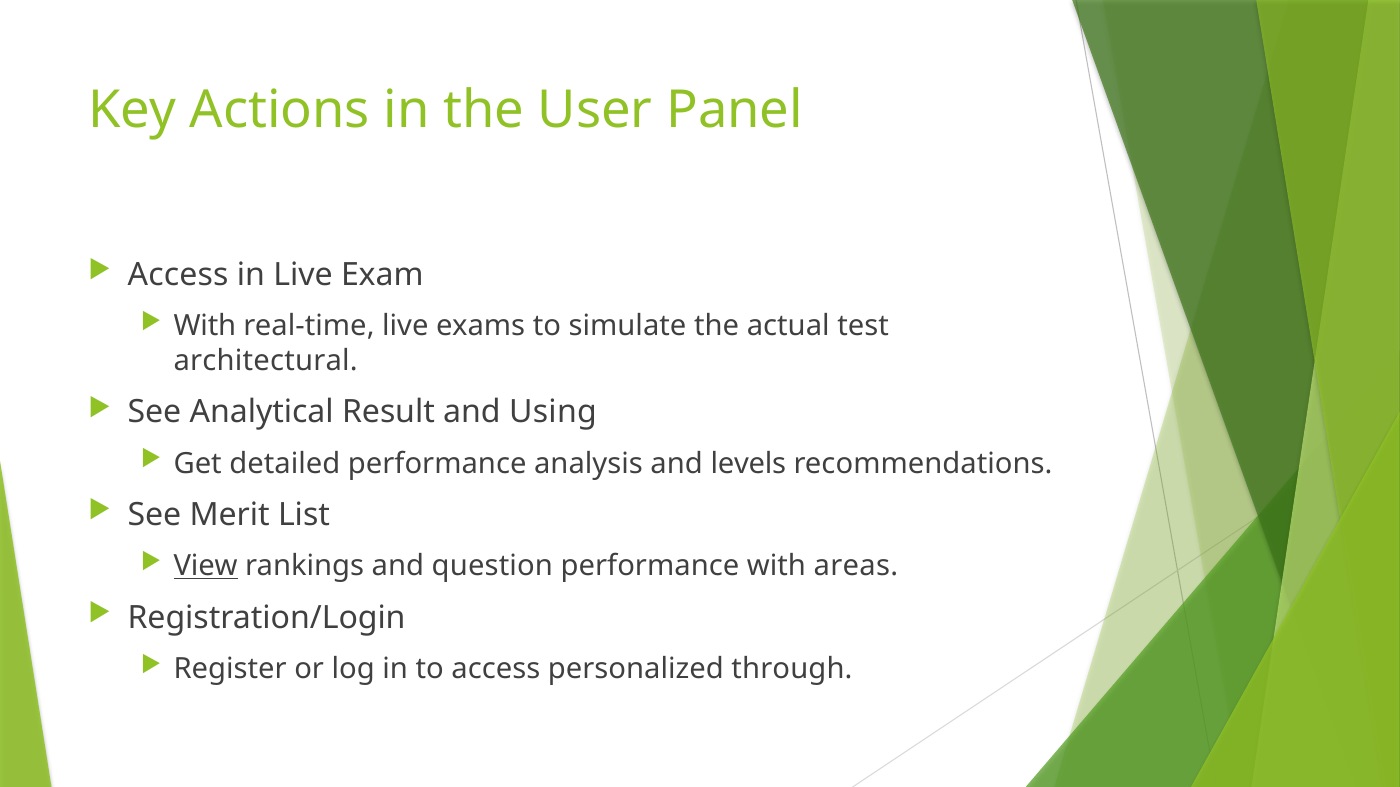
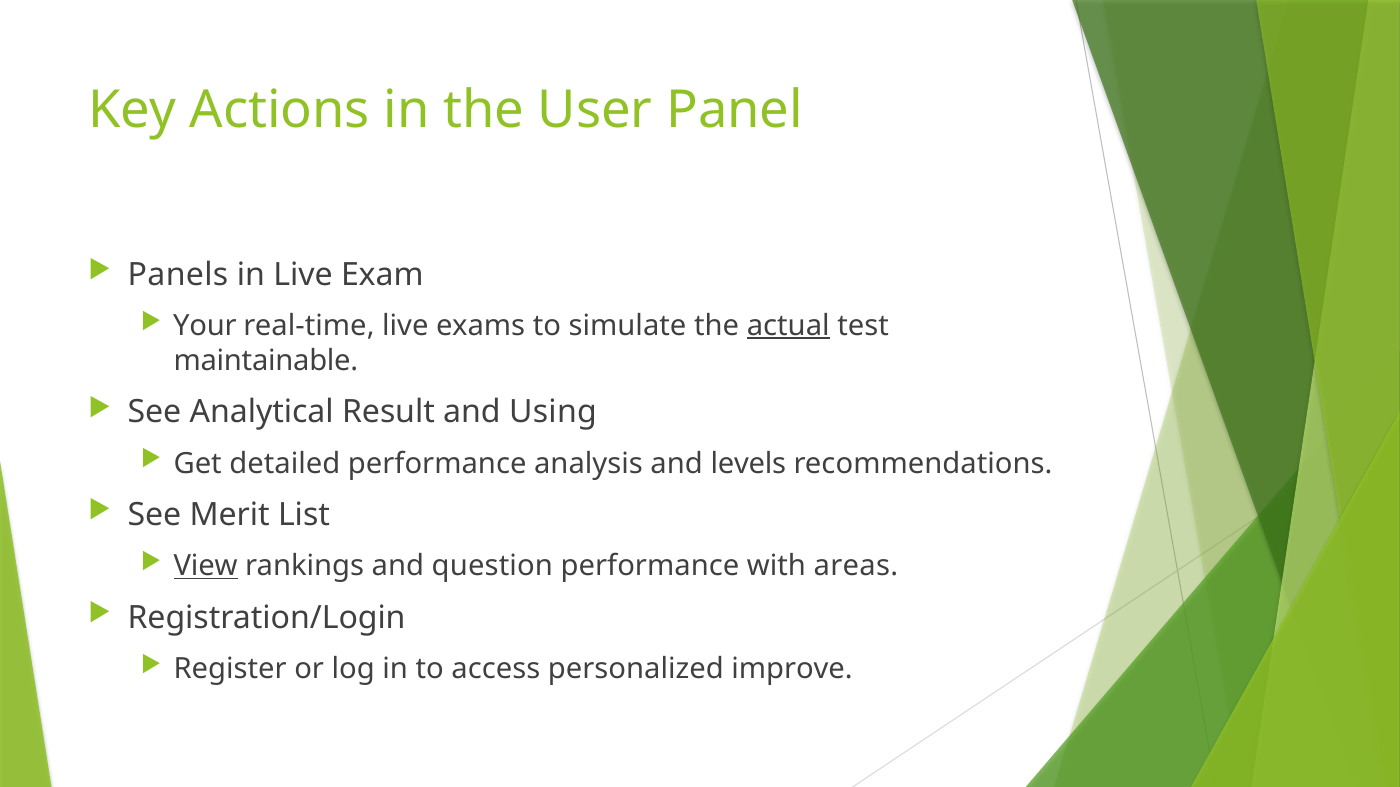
Access at (178, 275): Access -> Panels
With at (205, 326): With -> Your
actual underline: none -> present
architectural: architectural -> maintainable
through: through -> improve
